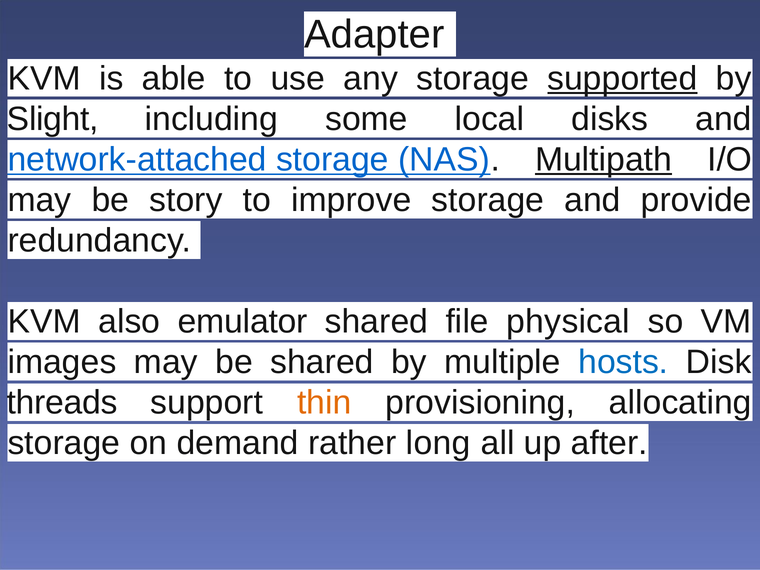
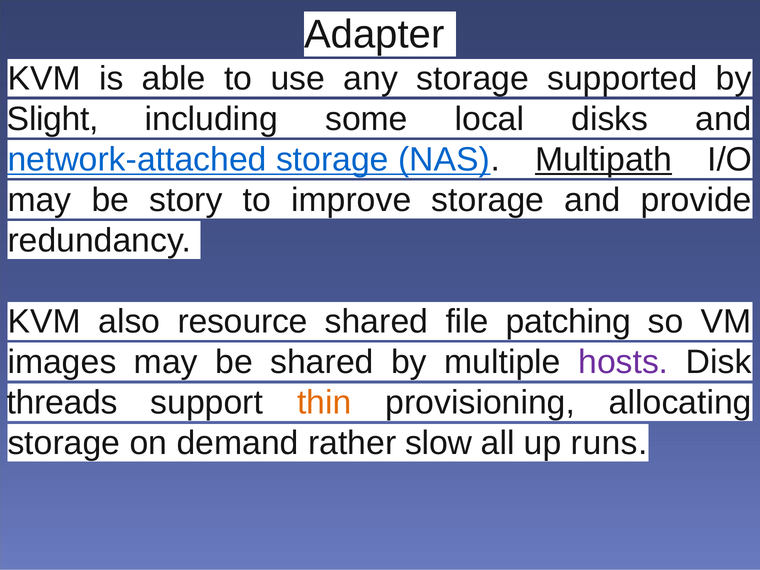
supported underline: present -> none
emulator: emulator -> resource
physical: physical -> patching
hosts colour: blue -> purple
long: long -> slow
after: after -> runs
